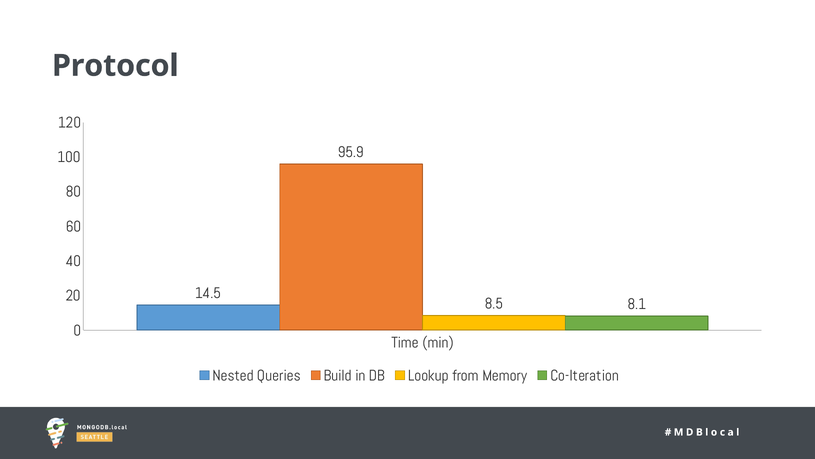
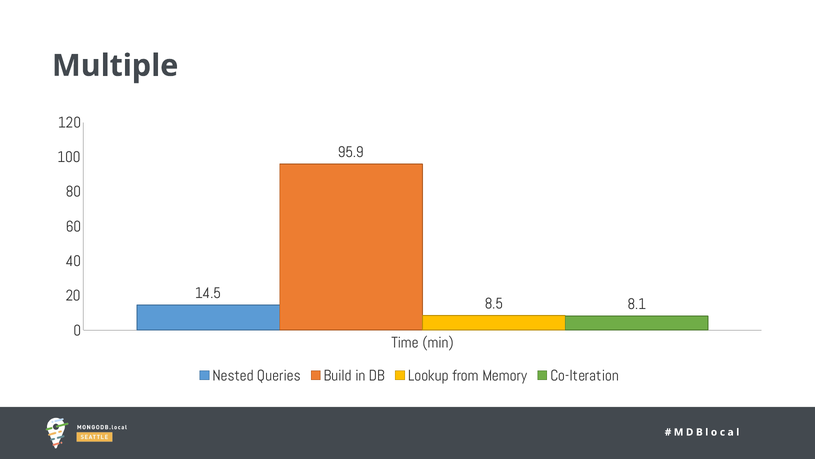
Protocol: Protocol -> Multiple
